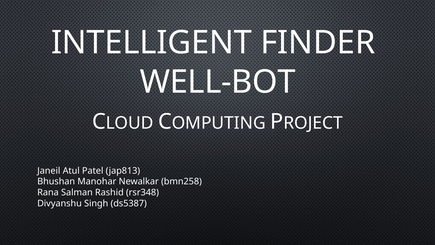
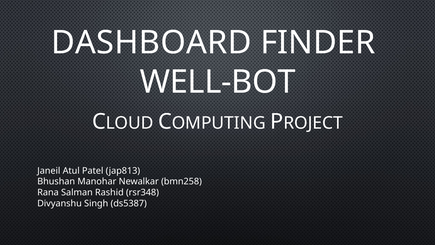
INTELLIGENT: INTELLIGENT -> DASHBOARD
